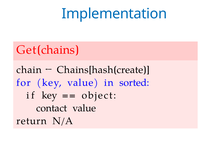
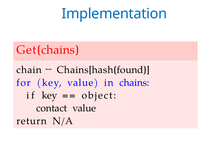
create: create -> found
in sorted: sorted -> chains
